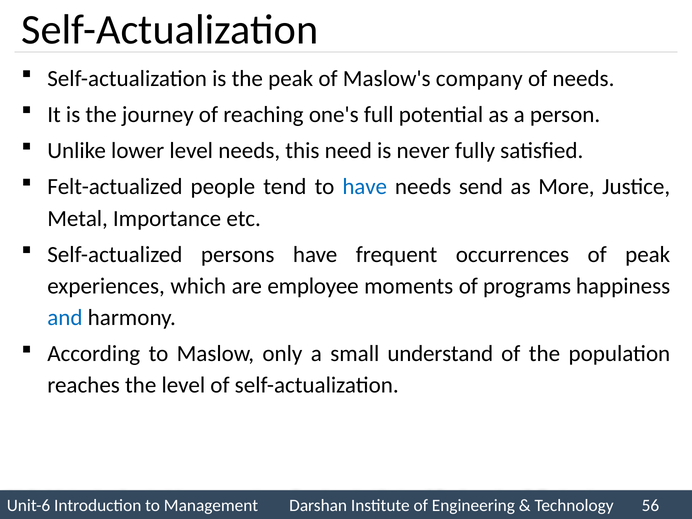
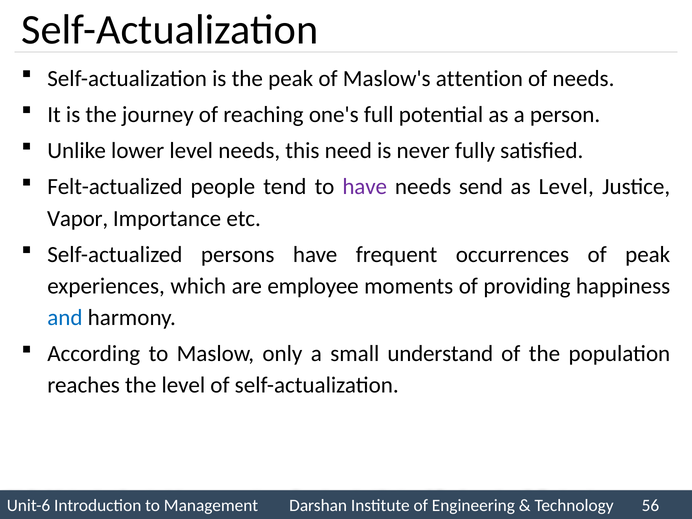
company: company -> attention
have at (365, 187) colour: blue -> purple
as More: More -> Level
Metal: Metal -> Vapor
programs: programs -> providing
